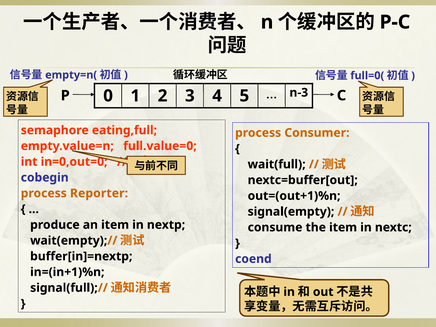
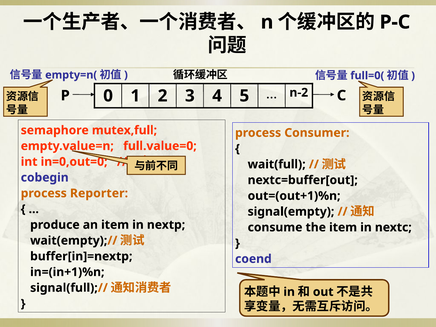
n-3: n-3 -> n-2
eating,full: eating,full -> mutex,full
